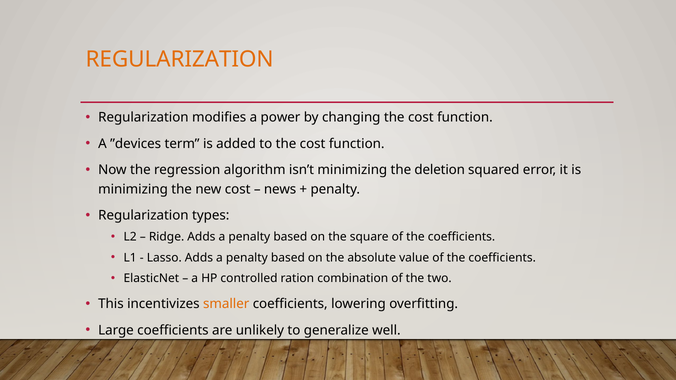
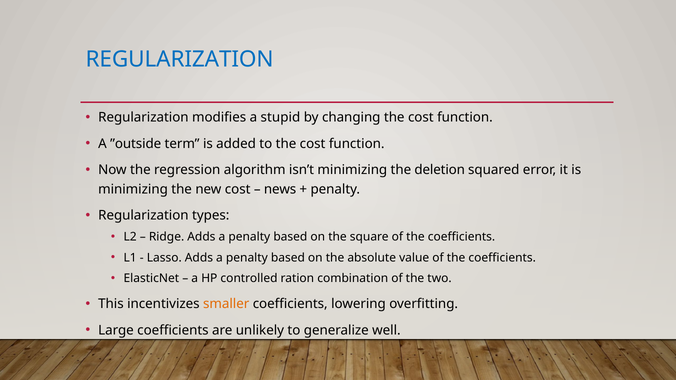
REGULARIZATION at (180, 59) colour: orange -> blue
power: power -> stupid
”devices: ”devices -> ”outside
